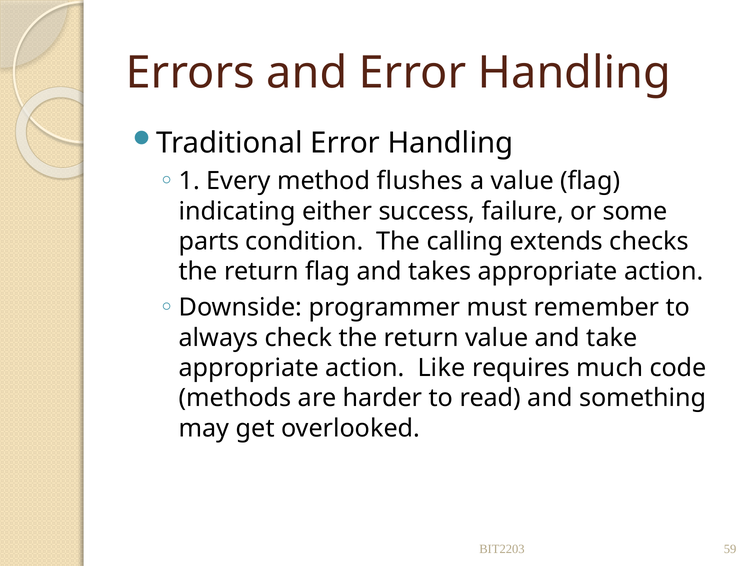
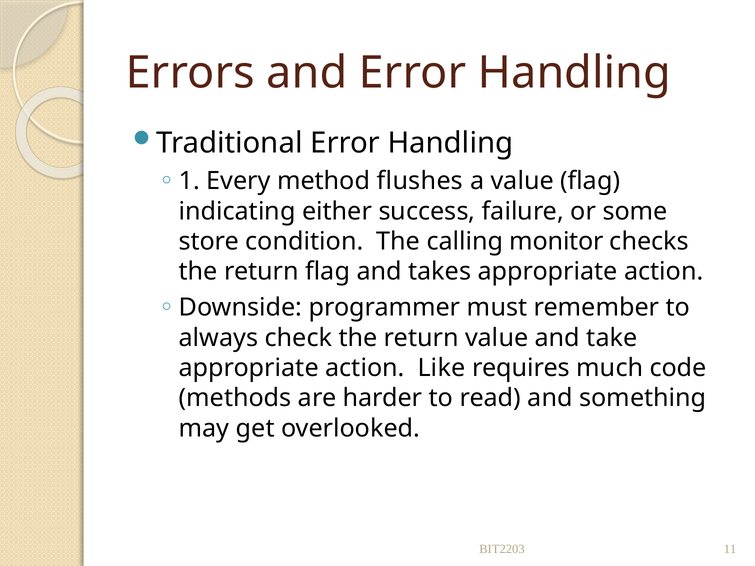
parts: parts -> store
extends: extends -> monitor
59: 59 -> 11
